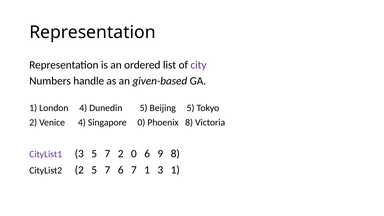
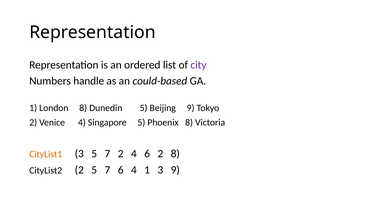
given-based: given-based -> could-based
London 4: 4 -> 8
Beijing 5: 5 -> 9
Singapore 0: 0 -> 5
CityList1 colour: purple -> orange
2 0: 0 -> 4
6 9: 9 -> 2
6 7: 7 -> 4
3 1: 1 -> 9
